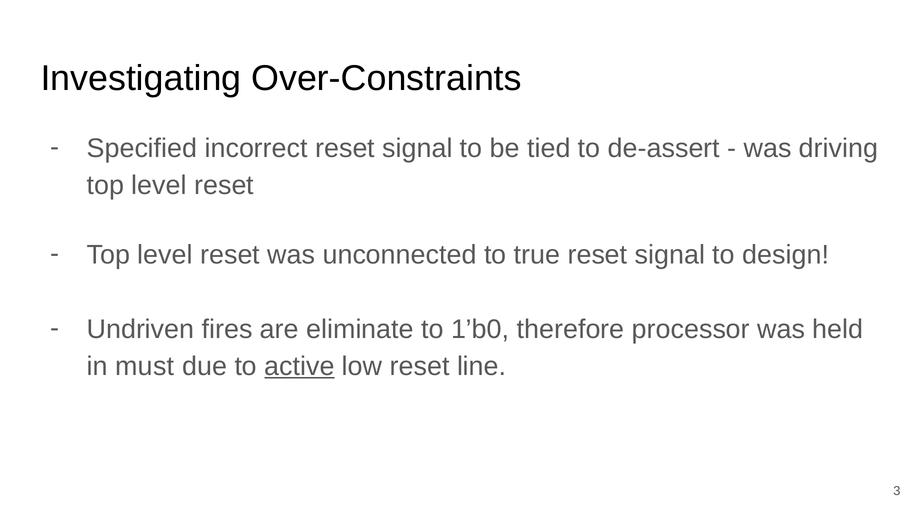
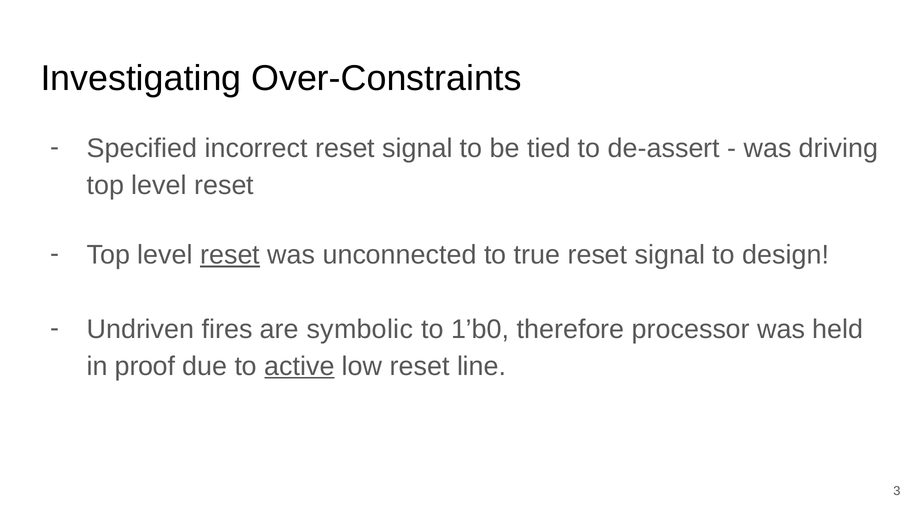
reset at (230, 255) underline: none -> present
eliminate: eliminate -> symbolic
must: must -> proof
